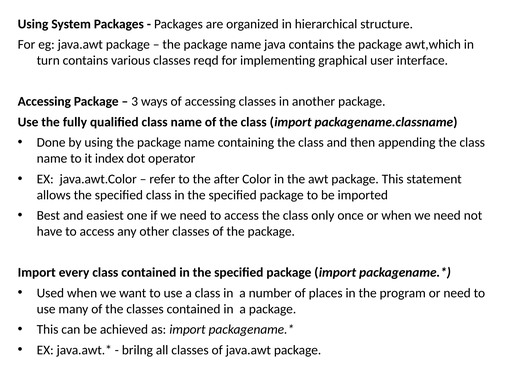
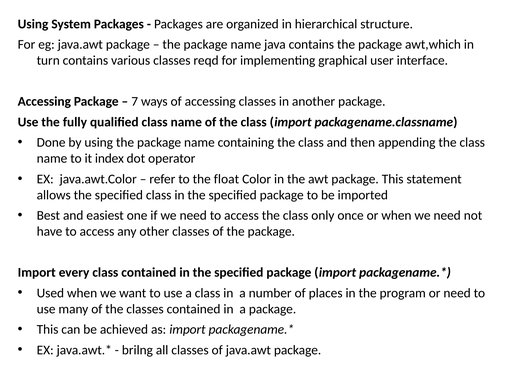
3: 3 -> 7
after: after -> float
